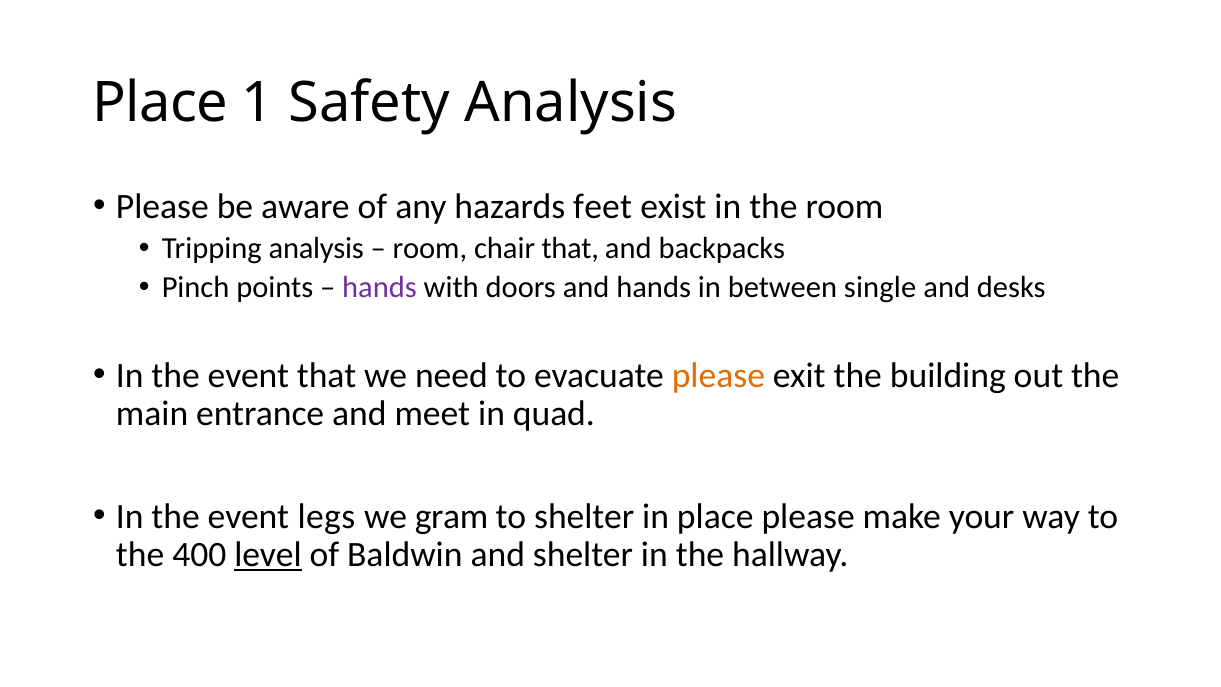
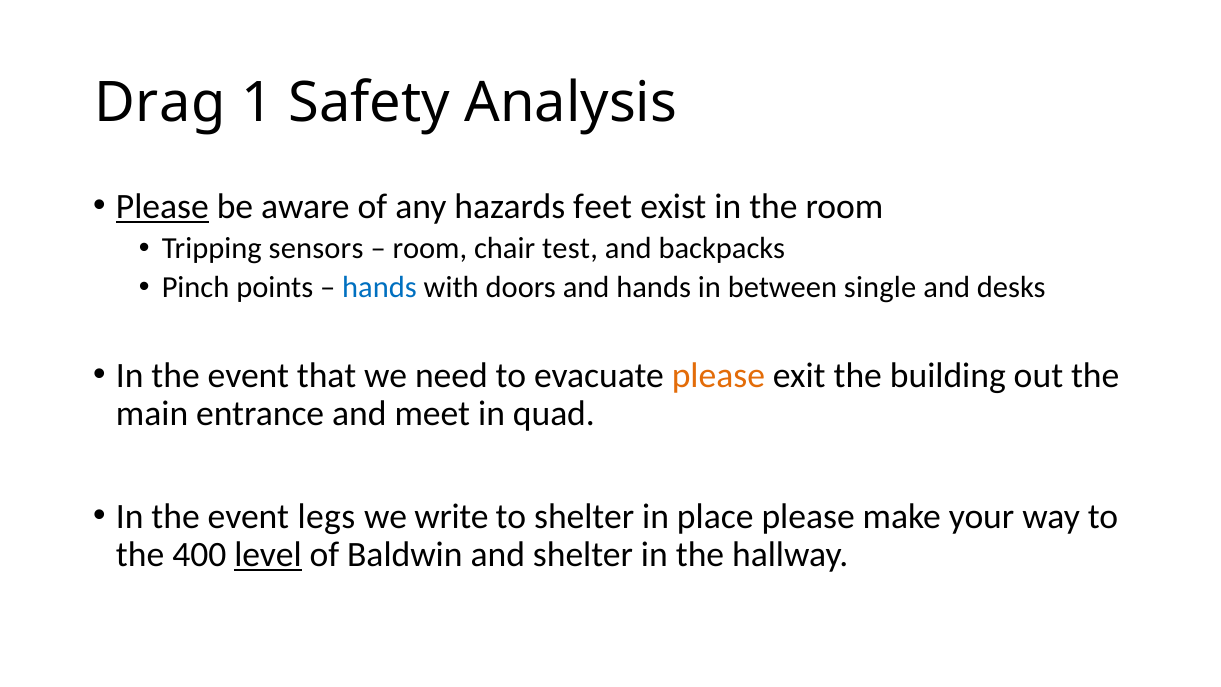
Place at (160, 103): Place -> Drag
Please at (162, 206) underline: none -> present
Tripping analysis: analysis -> sensors
chair that: that -> test
hands at (380, 288) colour: purple -> blue
gram: gram -> write
